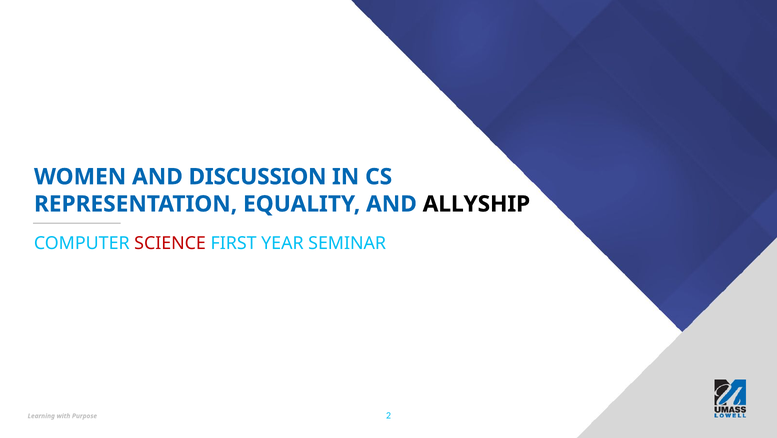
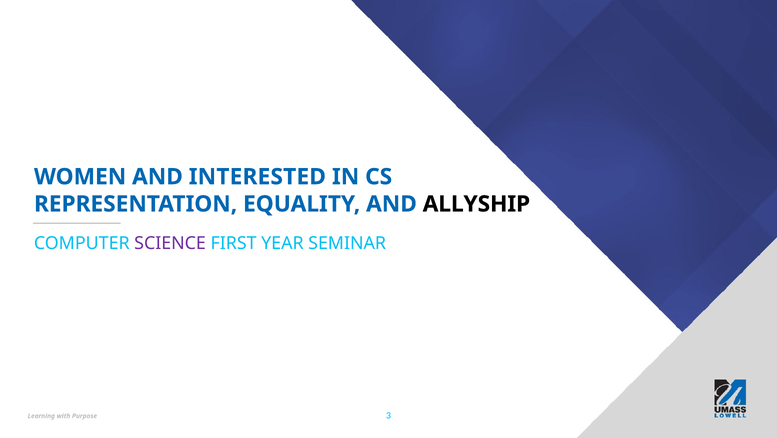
DISCUSSION: DISCUSSION -> INTERESTED
SCIENCE colour: red -> purple
2: 2 -> 3
